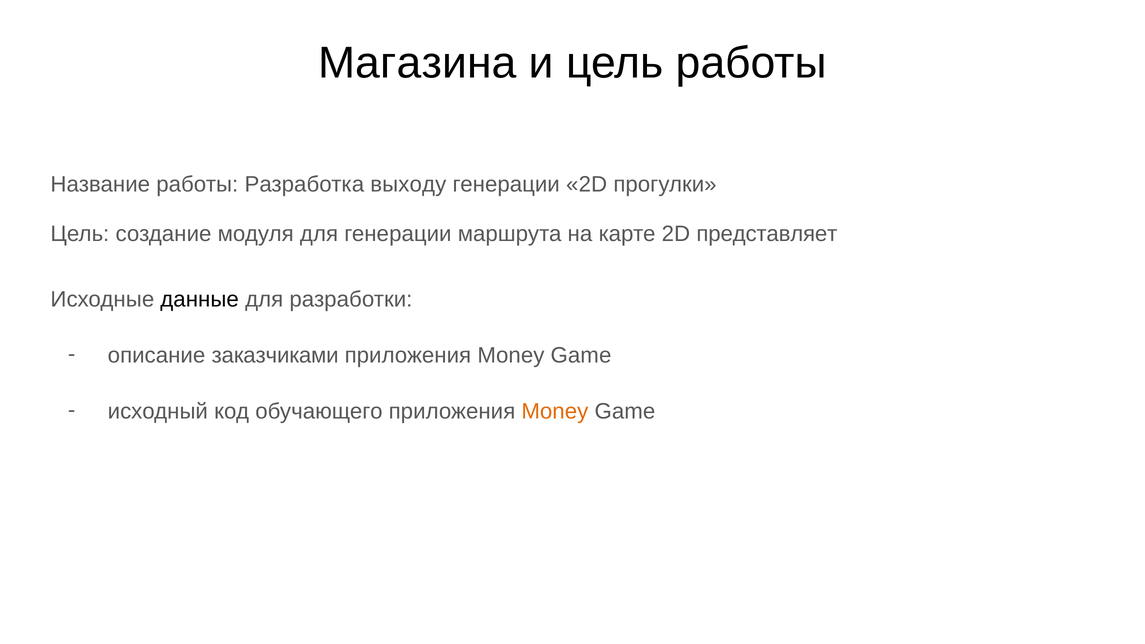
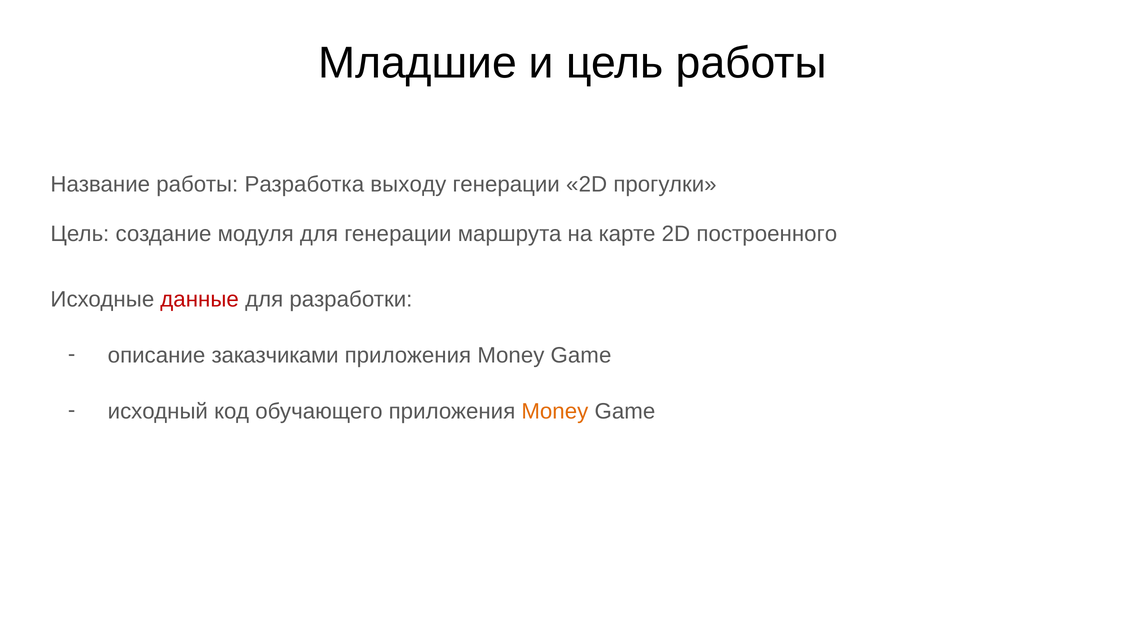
Магазина: Магазина -> Младшие
представляет: представляет -> построенного
данные colour: black -> red
